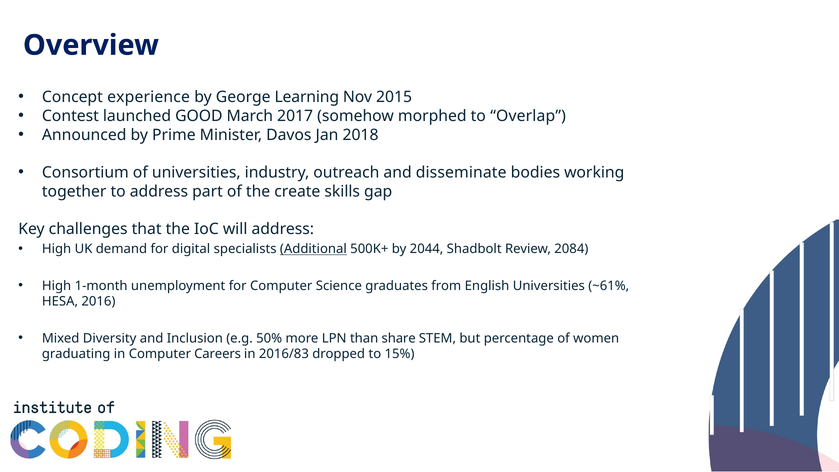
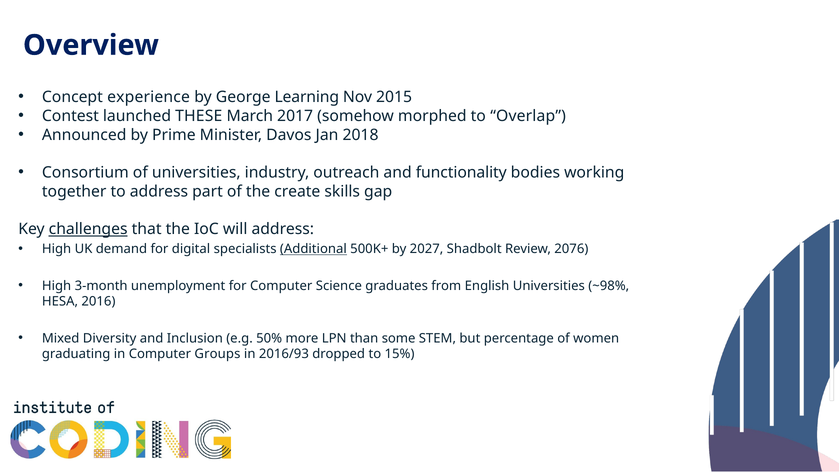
GOOD: GOOD -> THESE
disseminate: disseminate -> functionality
challenges underline: none -> present
2044: 2044 -> 2027
2084: 2084 -> 2076
1-month: 1-month -> 3-month
~61%: ~61% -> ~98%
share: share -> some
Careers: Careers -> Groups
2016/83: 2016/83 -> 2016/93
